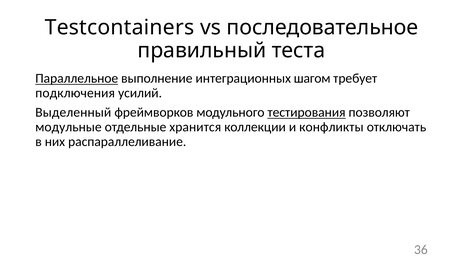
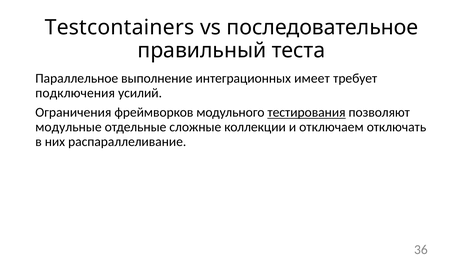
Параллельное underline: present -> none
шагом: шагом -> имеет
Выделенный: Выделенный -> Ограничения
хранится: хранится -> сложные
конфликты: конфликты -> отключаем
